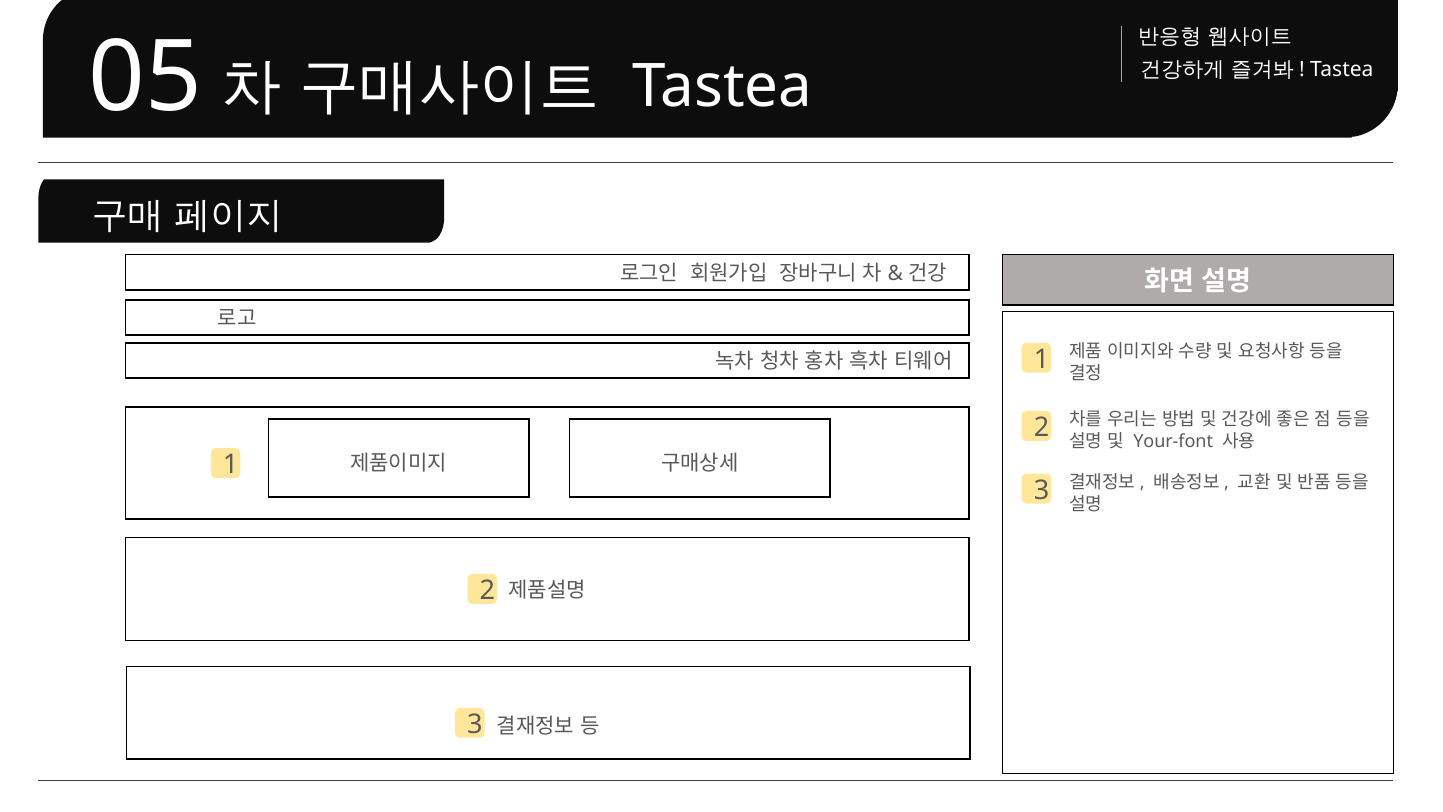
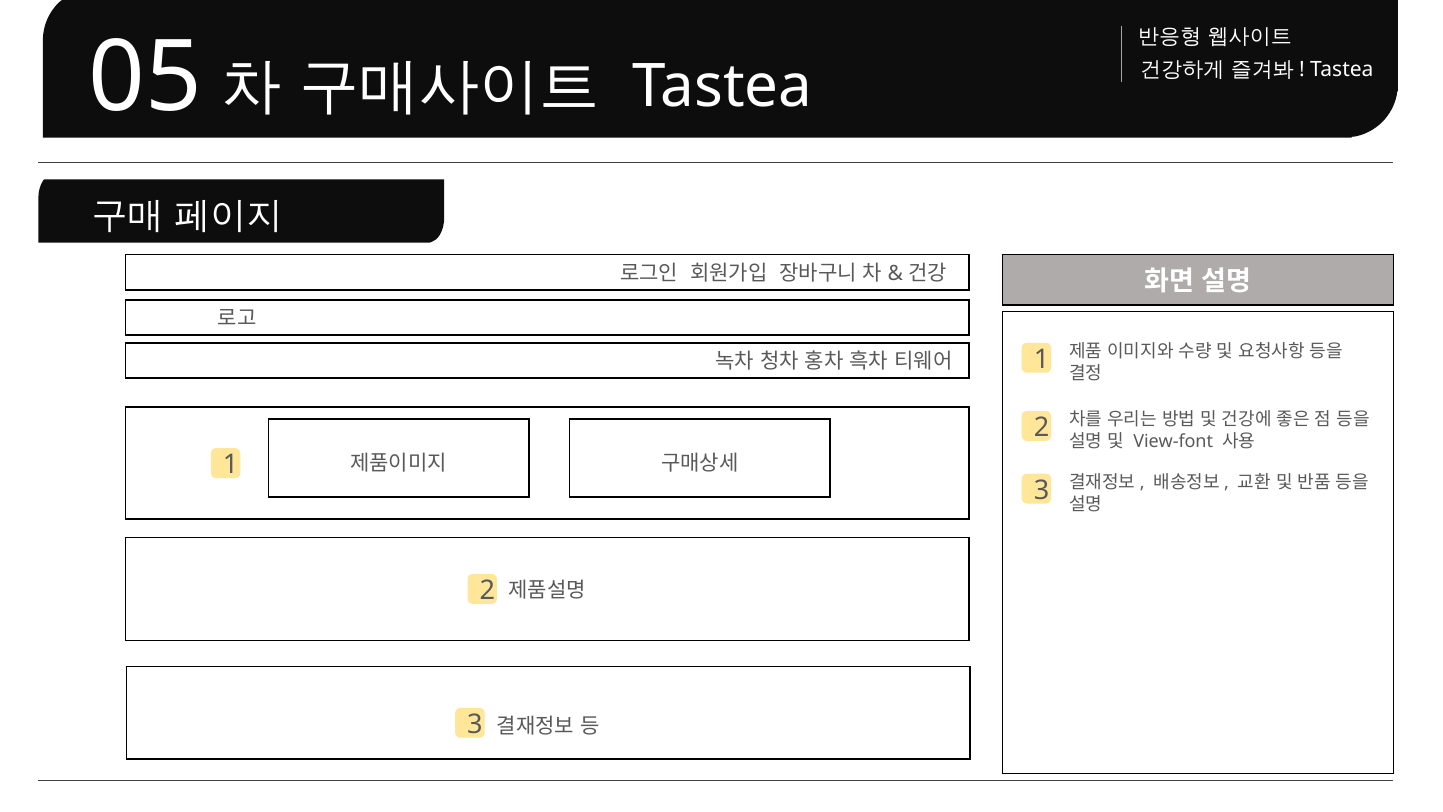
Your-font: Your-font -> View-font
